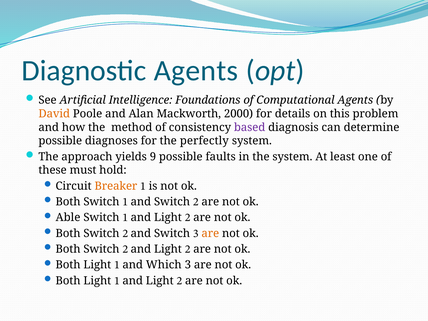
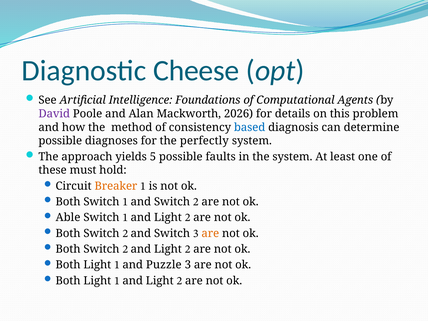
Diagnostic Agents: Agents -> Cheese
David colour: orange -> purple
2000: 2000 -> 2026
based colour: purple -> blue
9: 9 -> 5
Which: Which -> Puzzle
